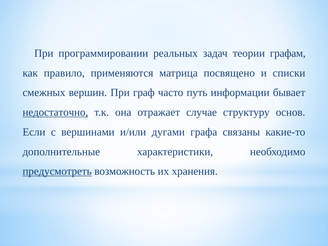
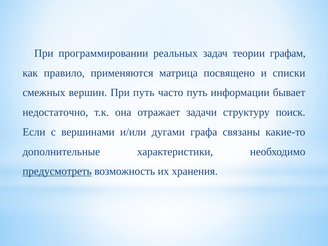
При граф: граф -> путь
недостаточно underline: present -> none
случае: случае -> задачи
основ: основ -> поиск
